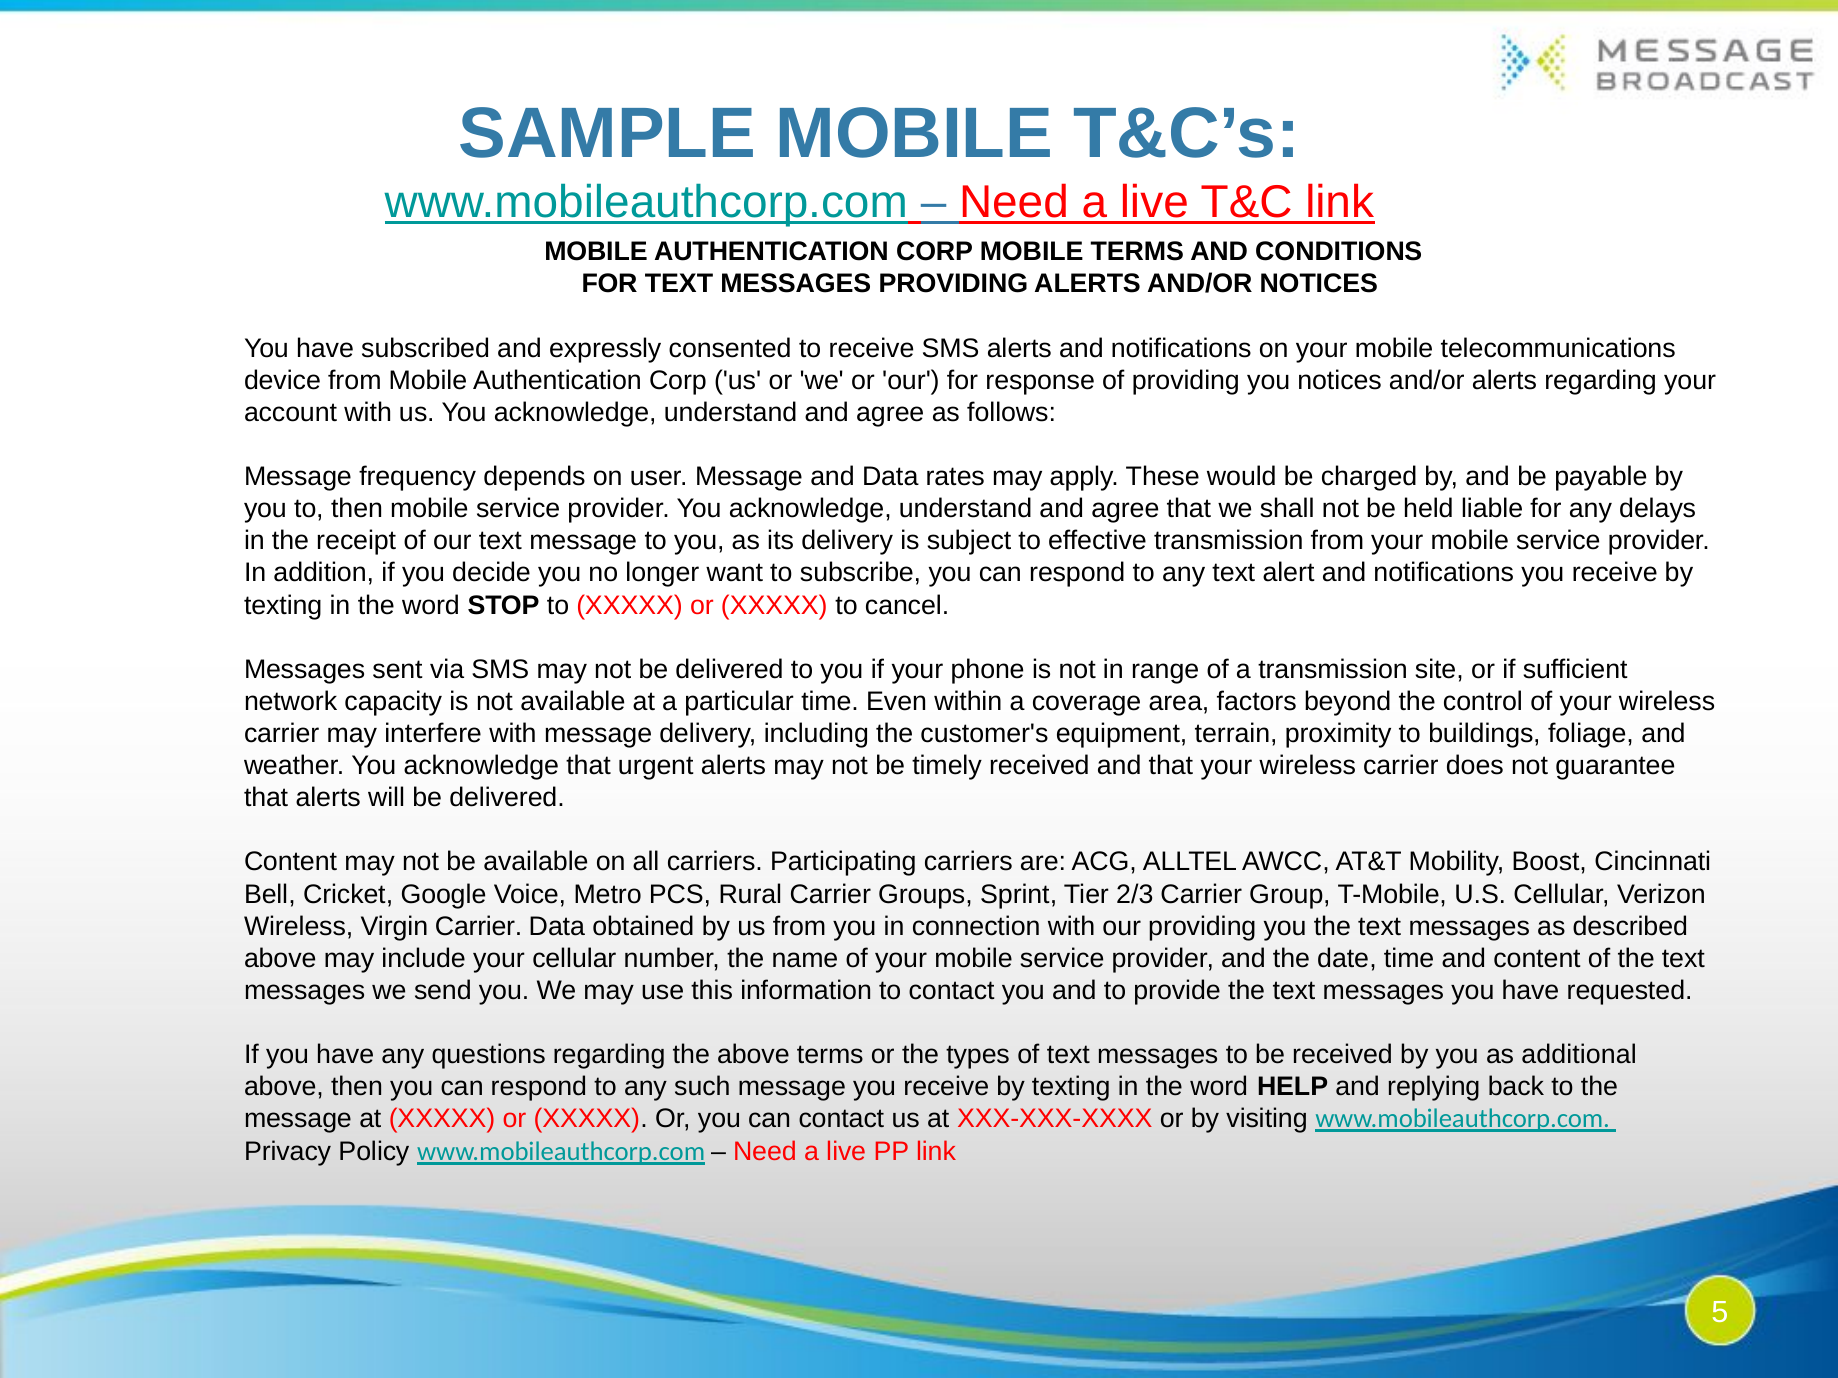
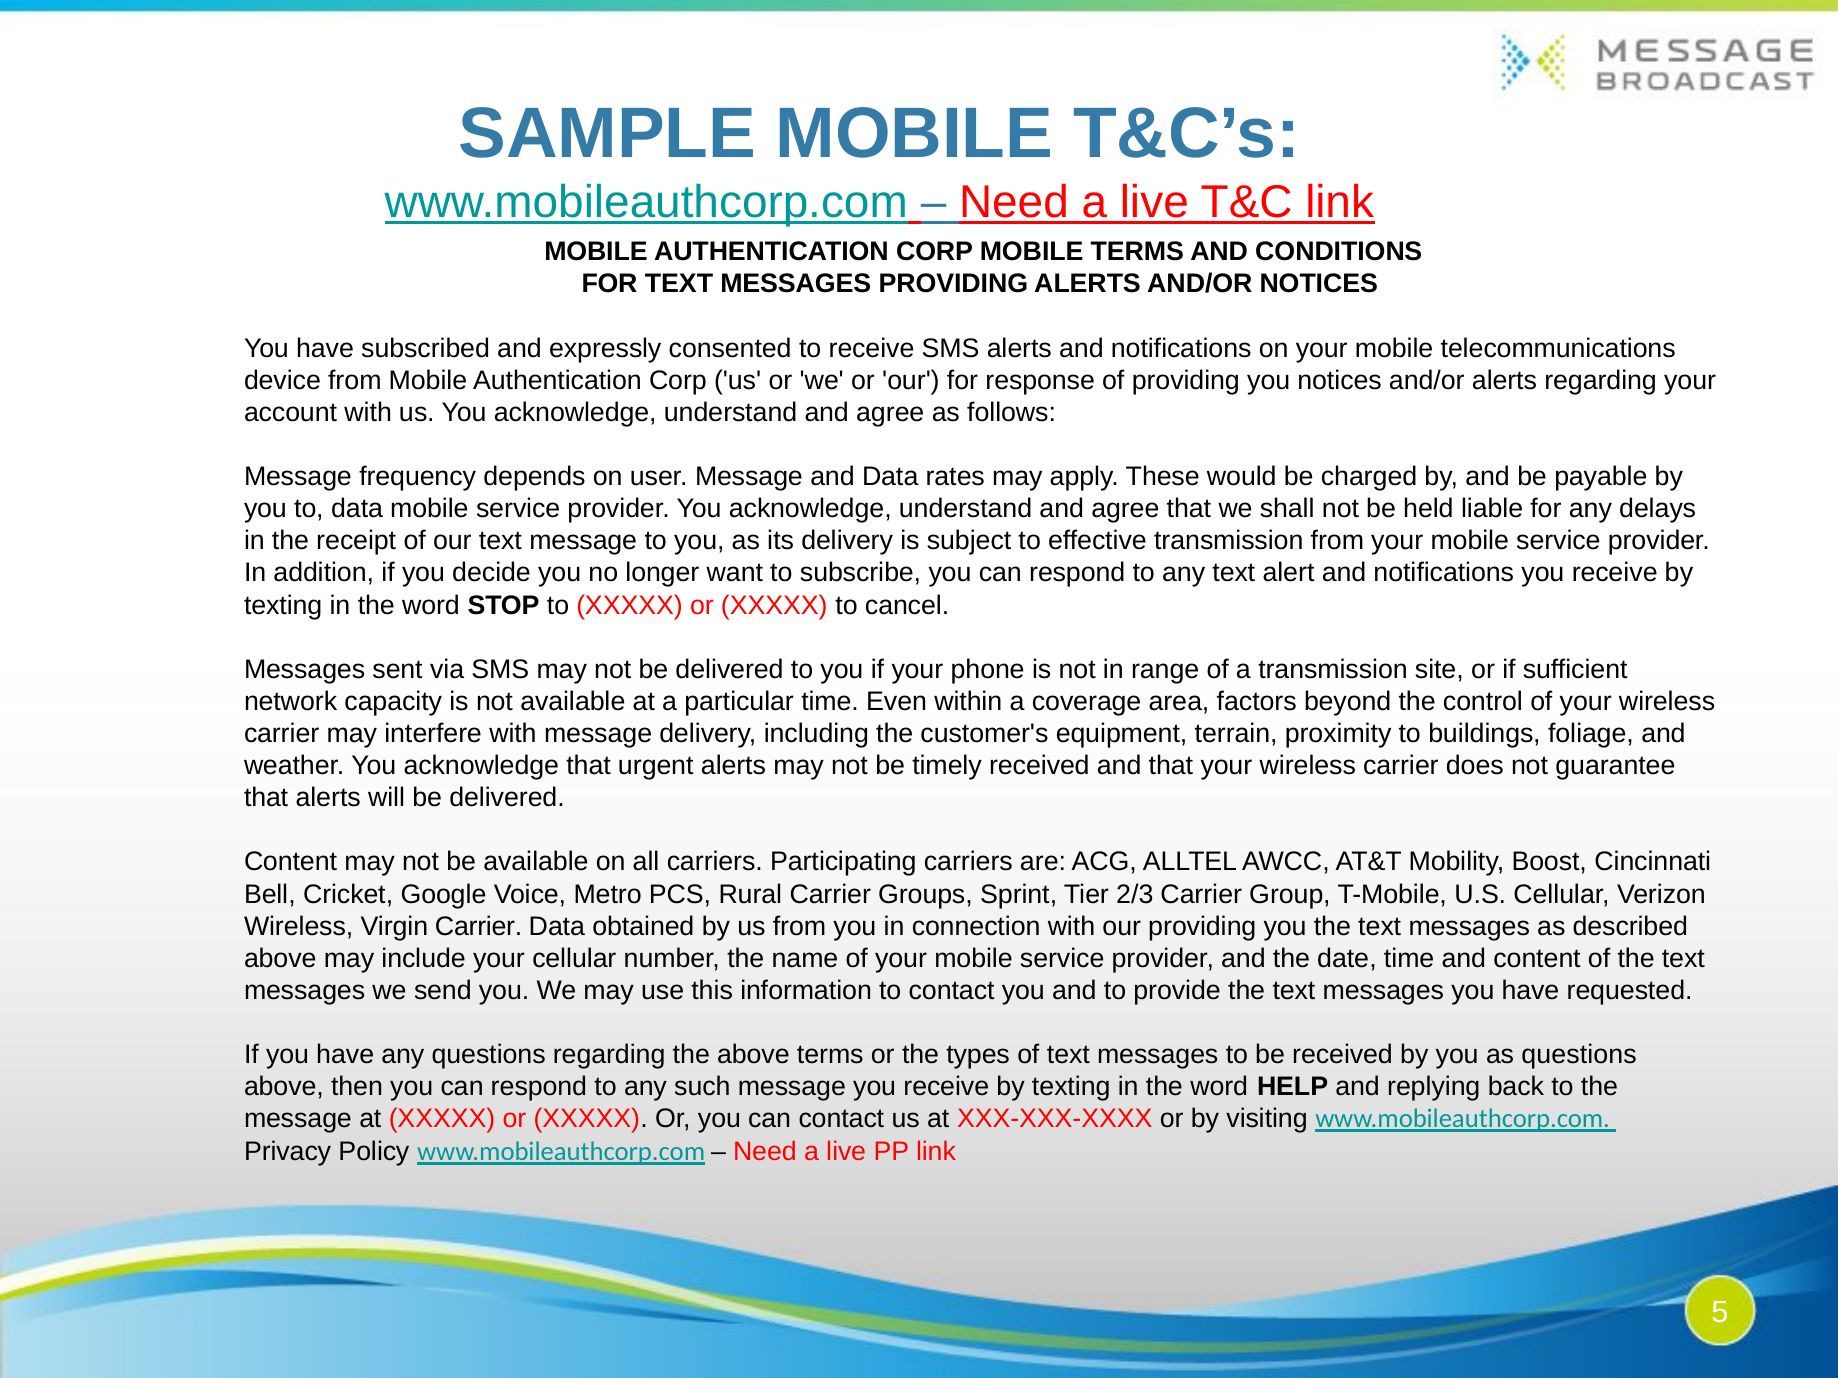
to then: then -> data
as additional: additional -> questions
